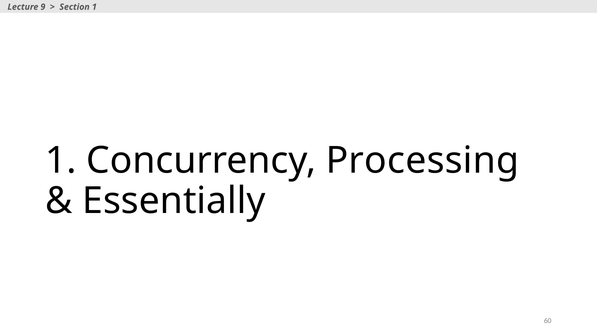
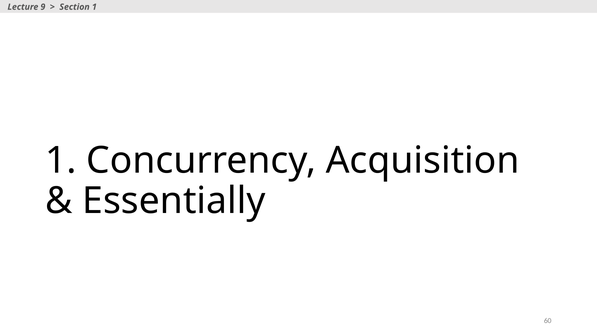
Processing: Processing -> Acquisition
